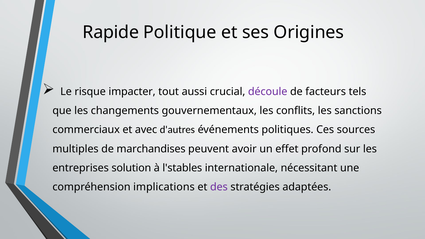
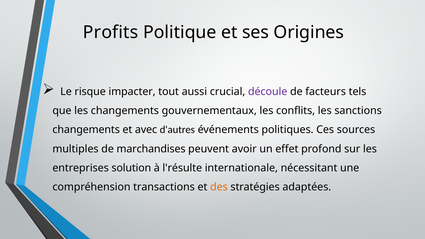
Rapide: Rapide -> Profits
commerciaux at (86, 130): commerciaux -> changements
l'stables: l'stables -> l'résulte
implications: implications -> transactions
des colour: purple -> orange
